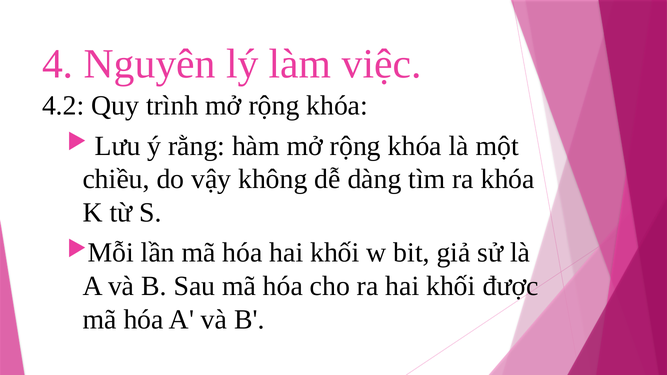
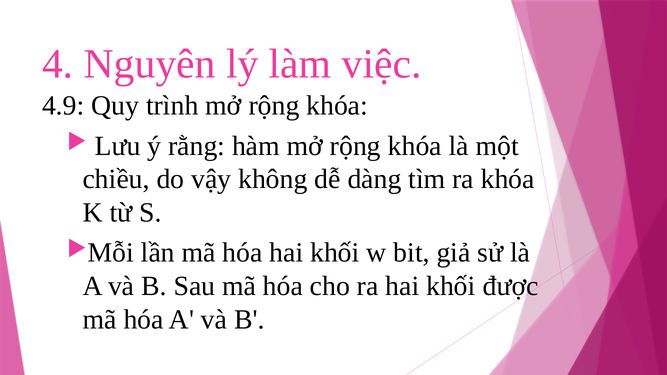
4.2: 4.2 -> 4.9
